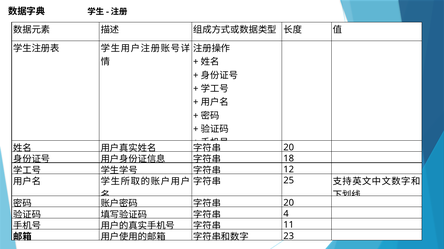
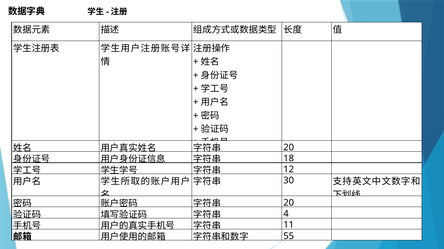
25: 25 -> 30
23: 23 -> 55
